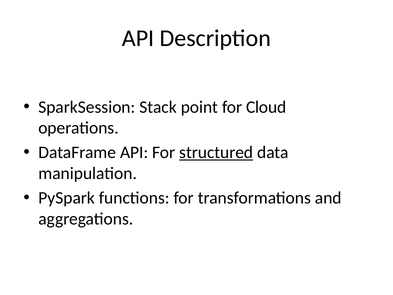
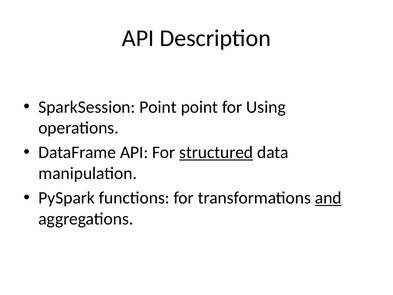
SparkSession Stack: Stack -> Point
Cloud: Cloud -> Using
and underline: none -> present
